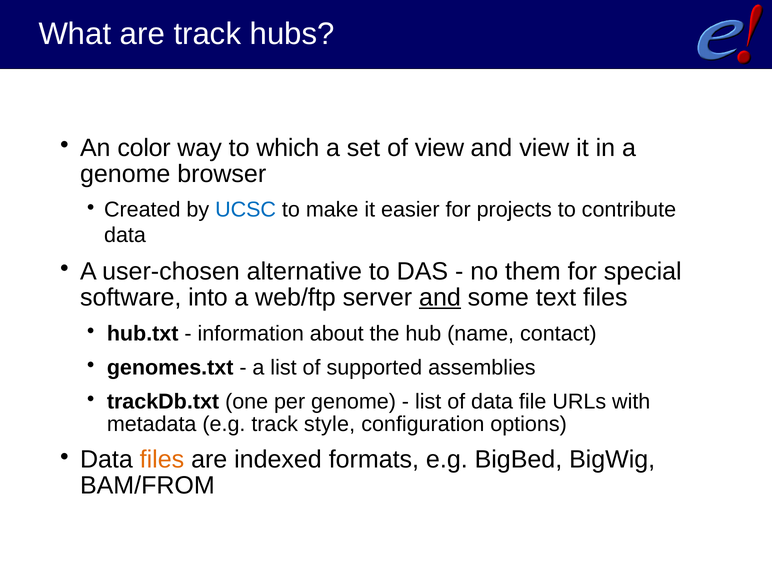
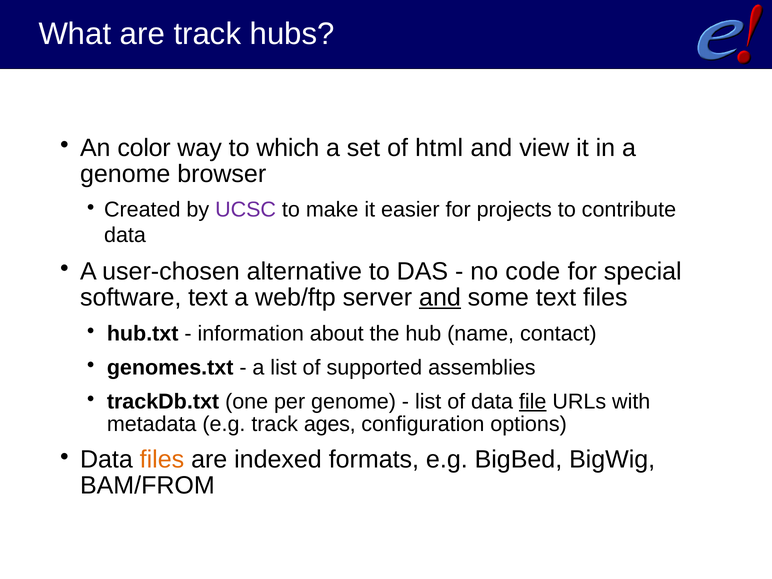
of view: view -> html
UCSC colour: blue -> purple
them: them -> code
software into: into -> text
file underline: none -> present
style: style -> ages
